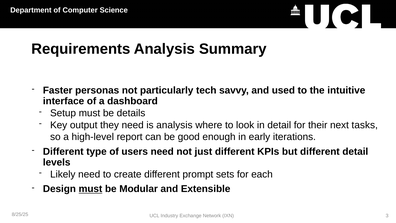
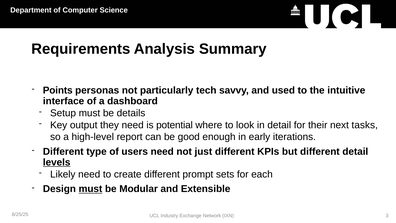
Faster: Faster -> Points
is analysis: analysis -> potential
levels underline: none -> present
